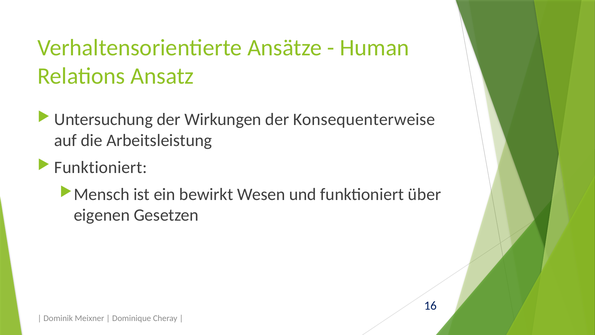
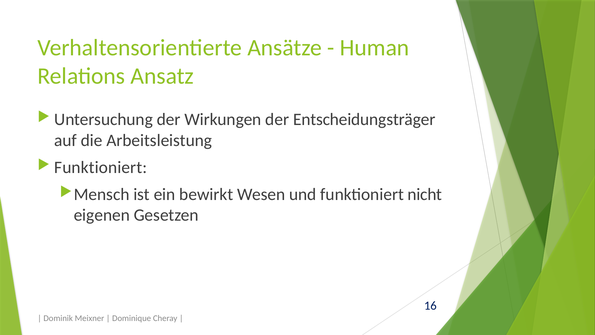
Konsequenterweise: Konsequenterweise -> Entscheidungsträger
über: über -> nicht
